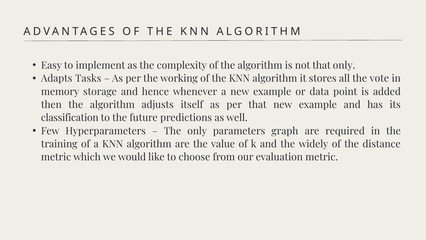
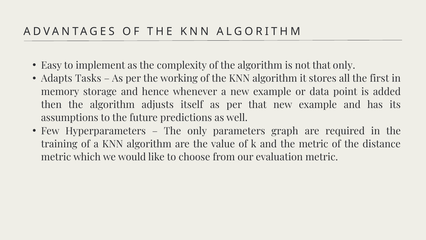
vote: vote -> first
classification: classification -> assumptions
the widely: widely -> metric
